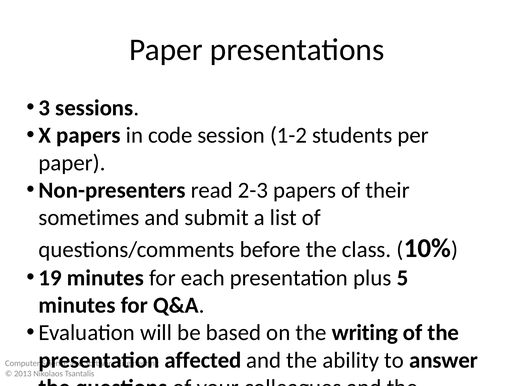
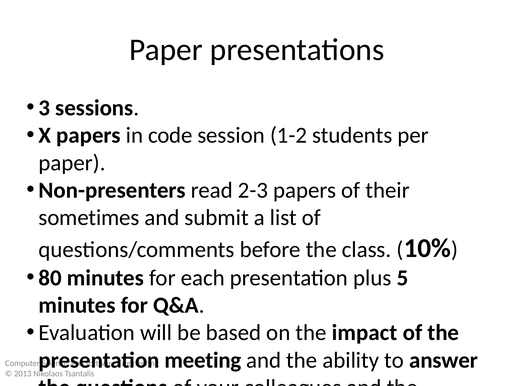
19: 19 -> 80
writing: writing -> impact
affected: affected -> meeting
